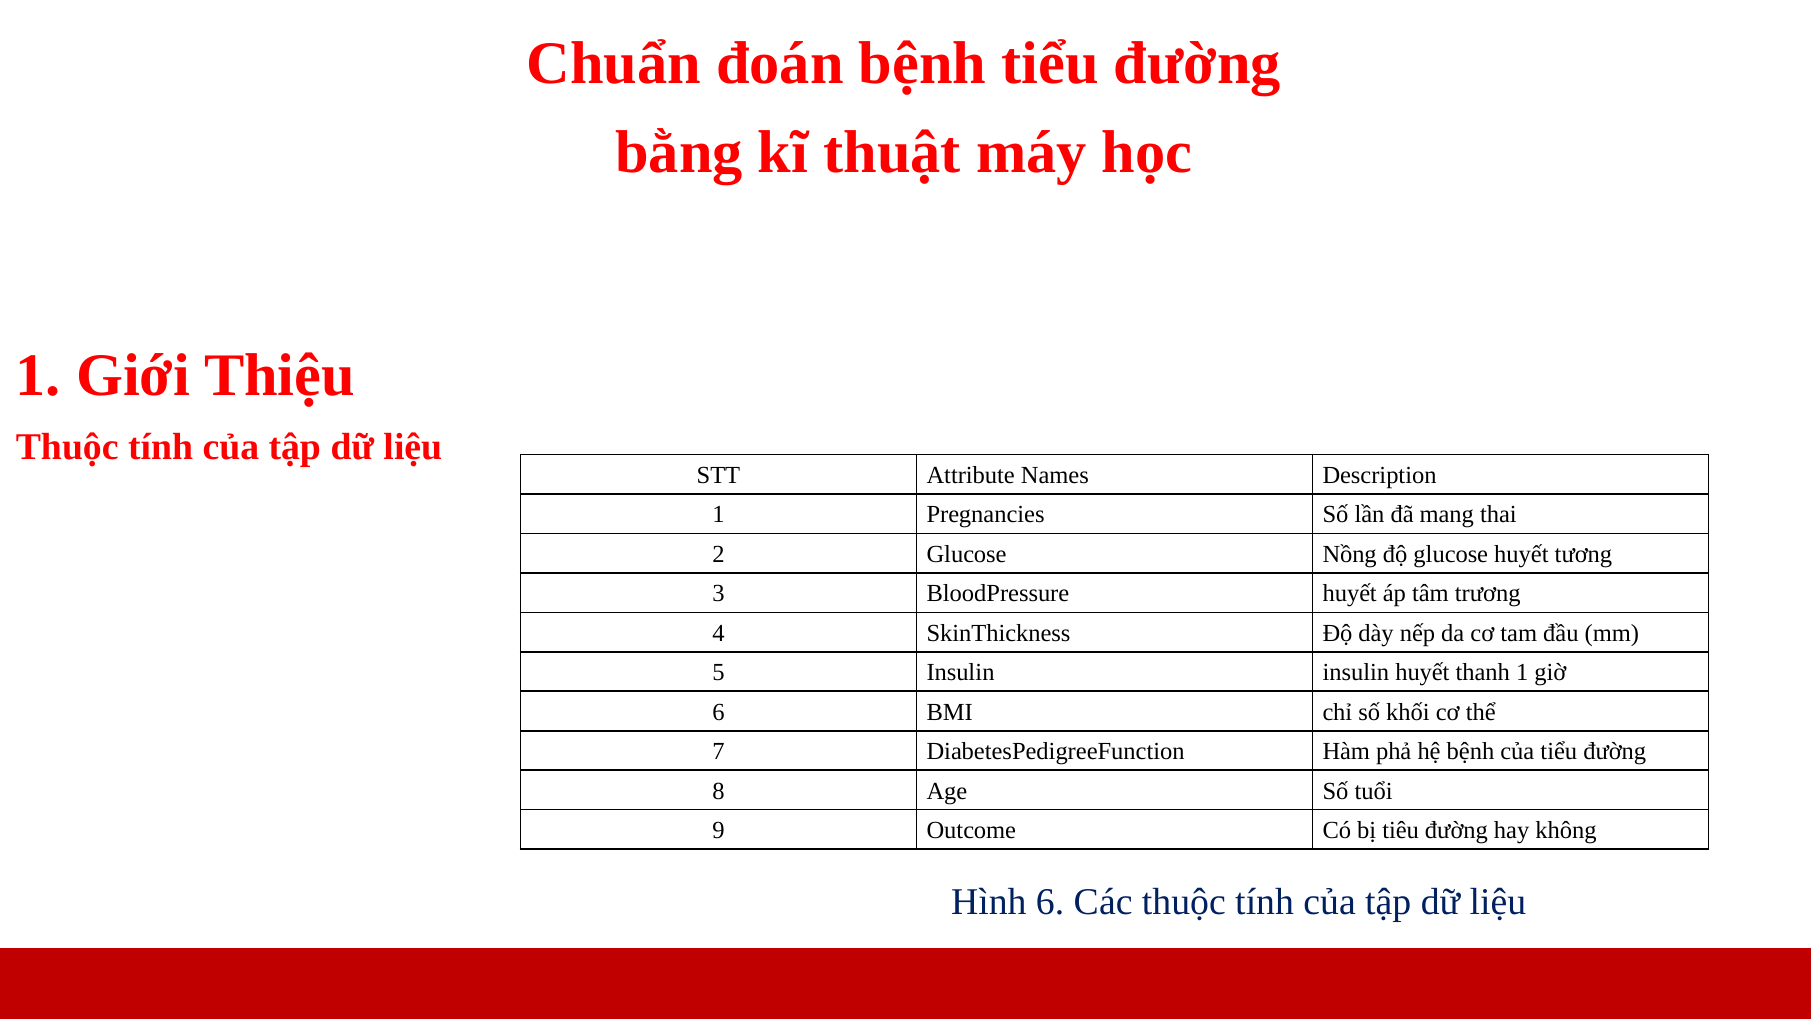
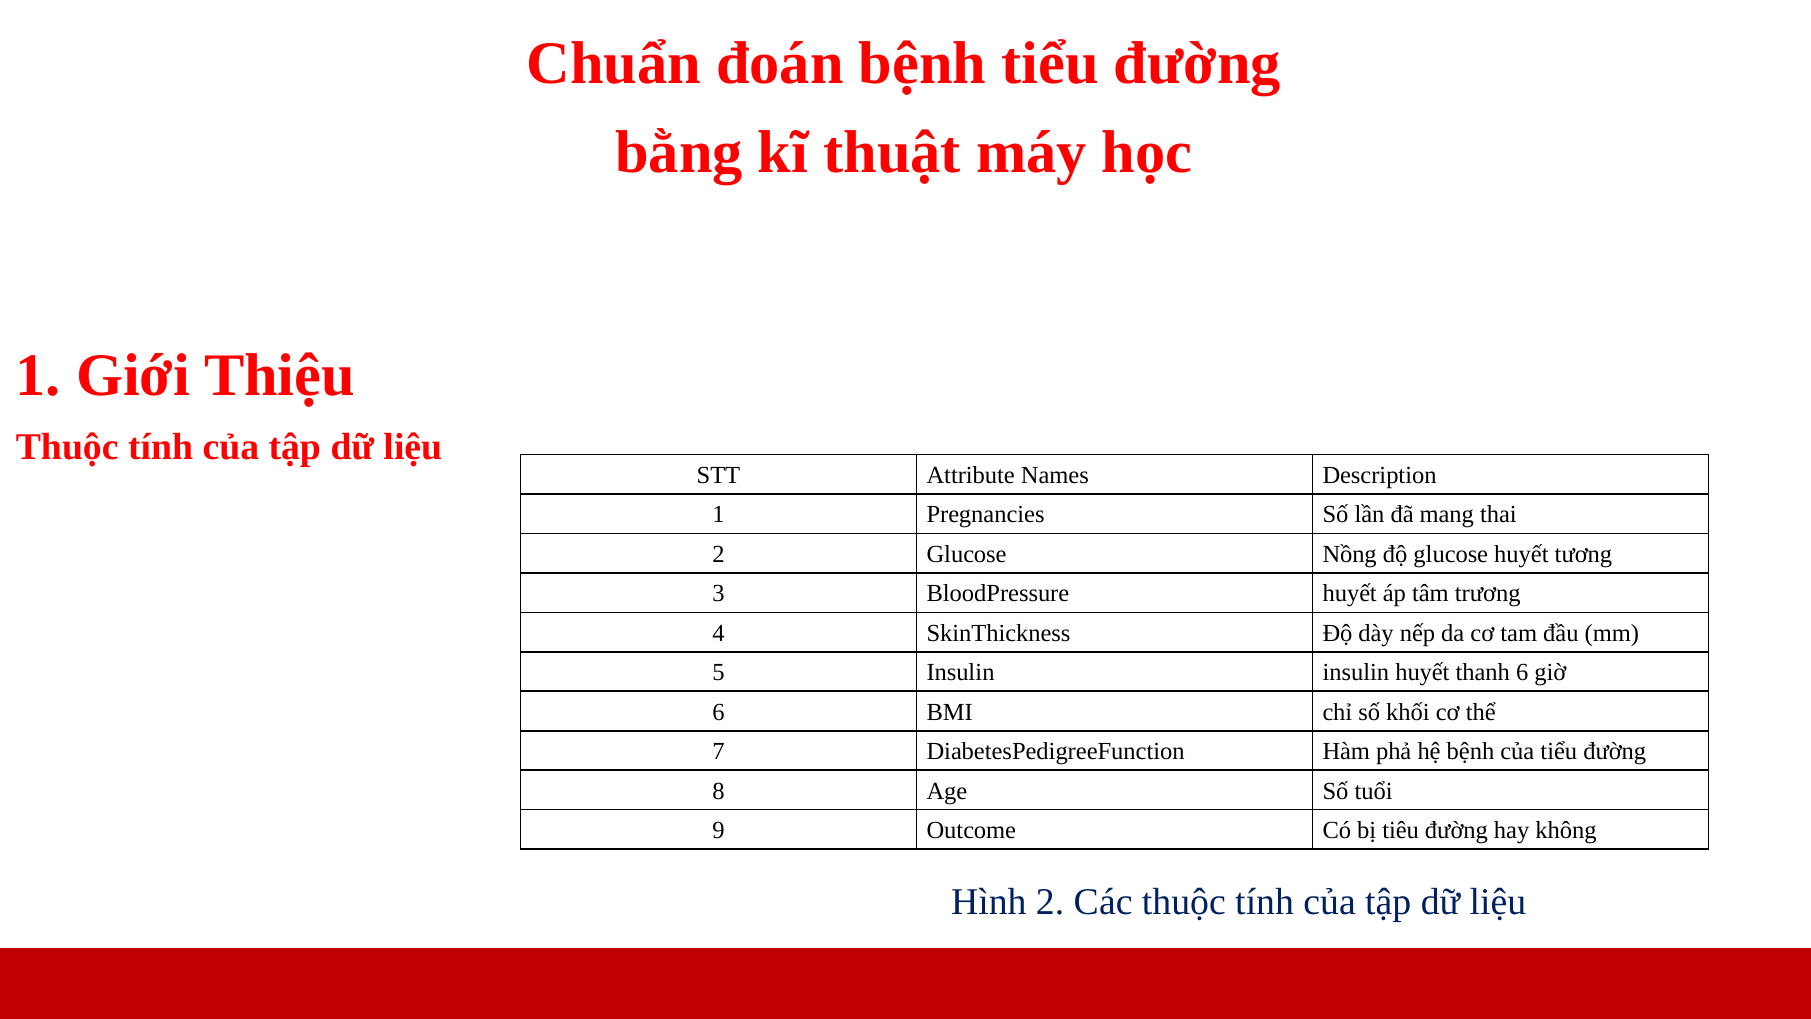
thanh 1: 1 -> 6
Hình 6: 6 -> 2
